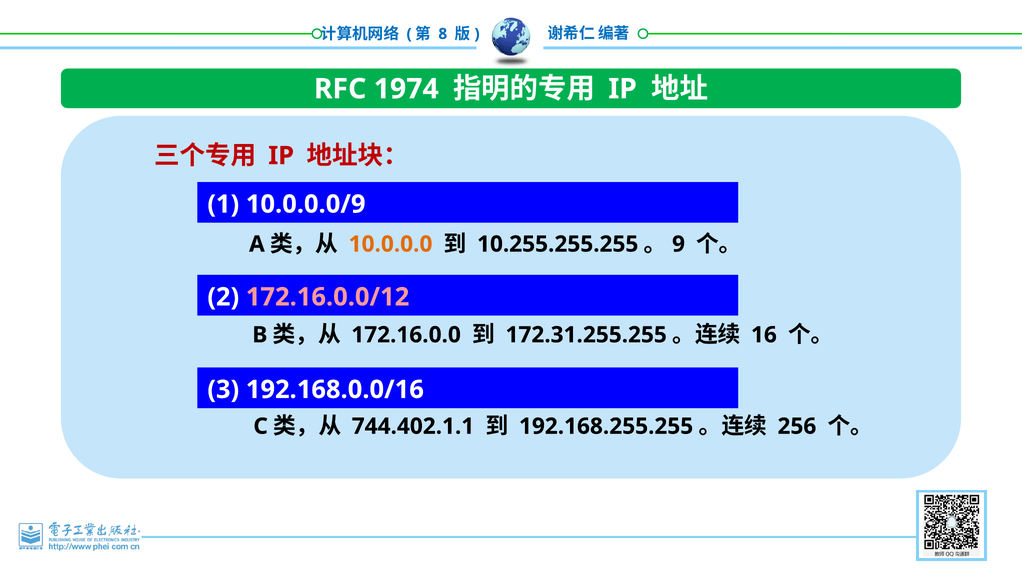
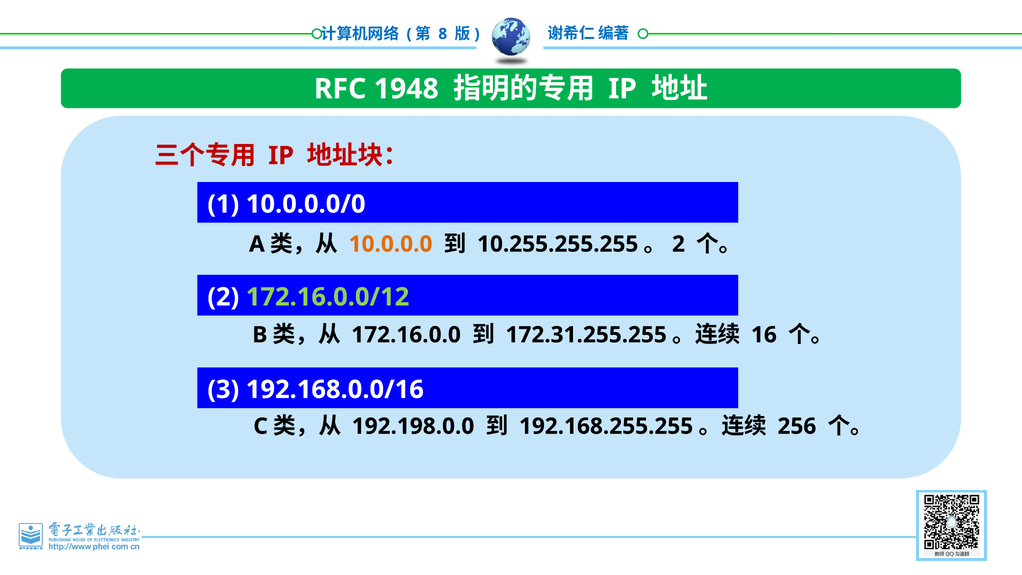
1974: 1974 -> 1948
10.0.0.0/9: 10.0.0.0/9 -> 10.0.0.0/0
9 at (679, 244): 9 -> 2
172.16.0.0/12 colour: pink -> light green
744.402.1.1: 744.402.1.1 -> 192.198.0.0
